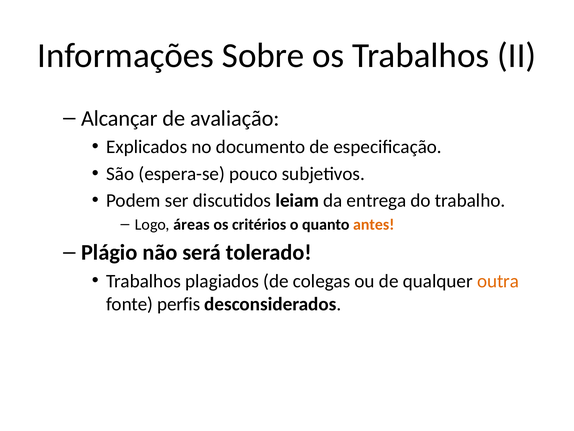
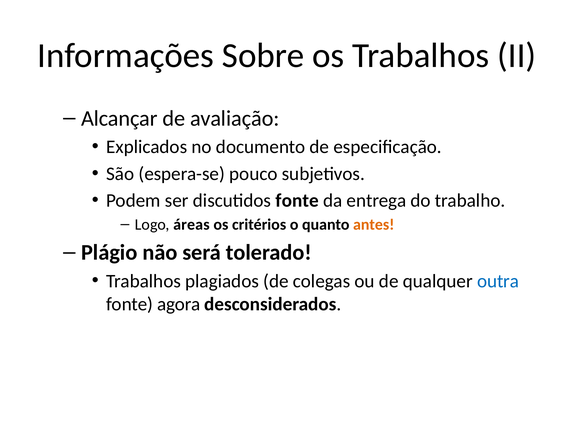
discutidos leiam: leiam -> fonte
outra colour: orange -> blue
perfis: perfis -> agora
